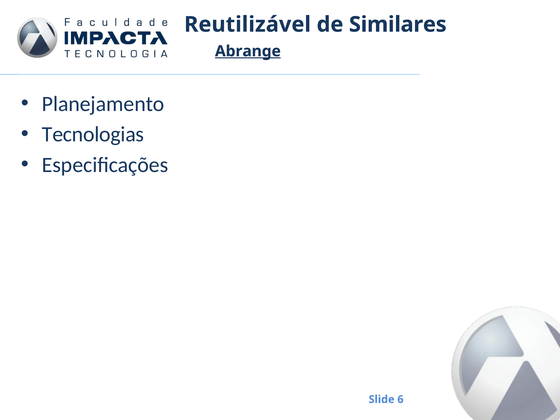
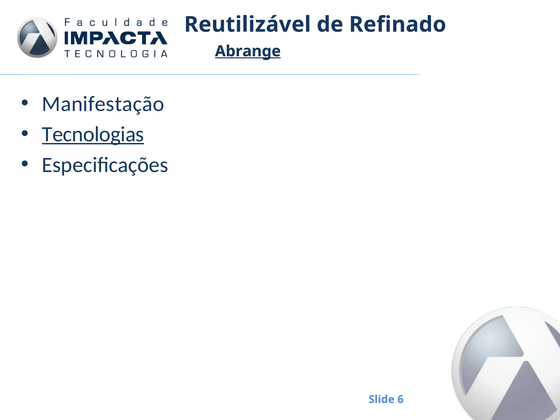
Similares: Similares -> Refinado
Planejamento: Planejamento -> Manifestação
Tecnologias underline: none -> present
